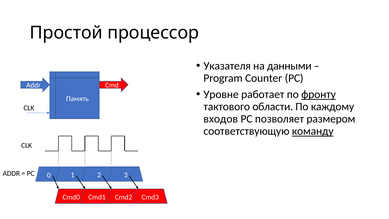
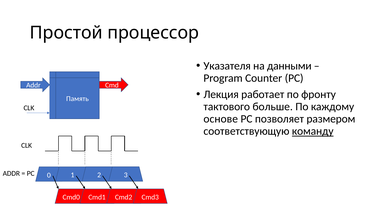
Уровне: Уровне -> Лекция
фронту underline: present -> none
области: области -> больше
входов: входов -> основе
